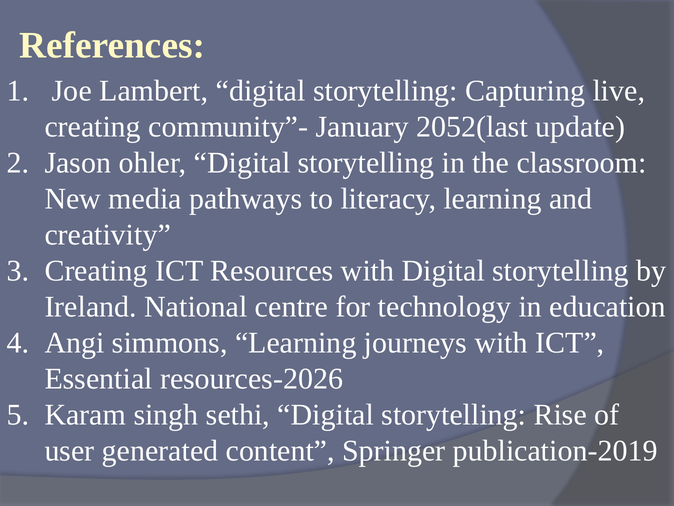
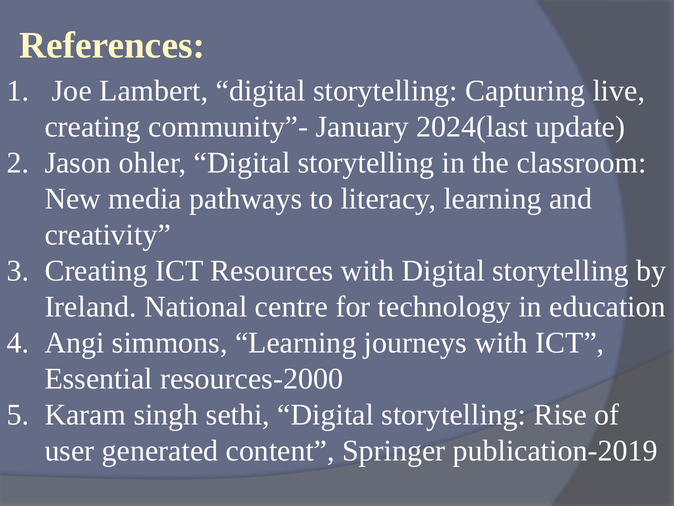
2052(last: 2052(last -> 2024(last
resources-2026: resources-2026 -> resources-2000
